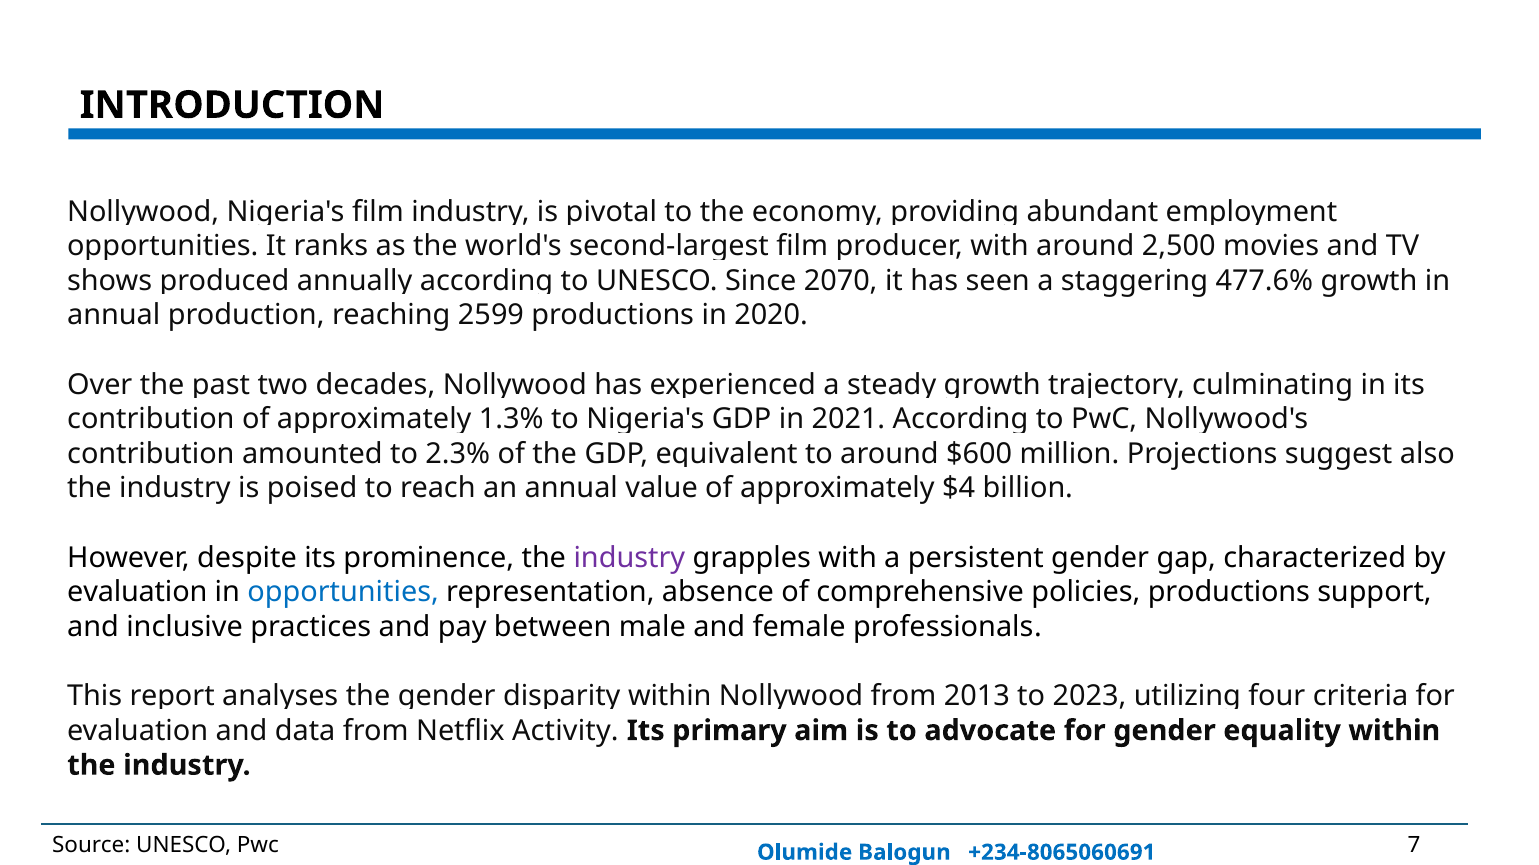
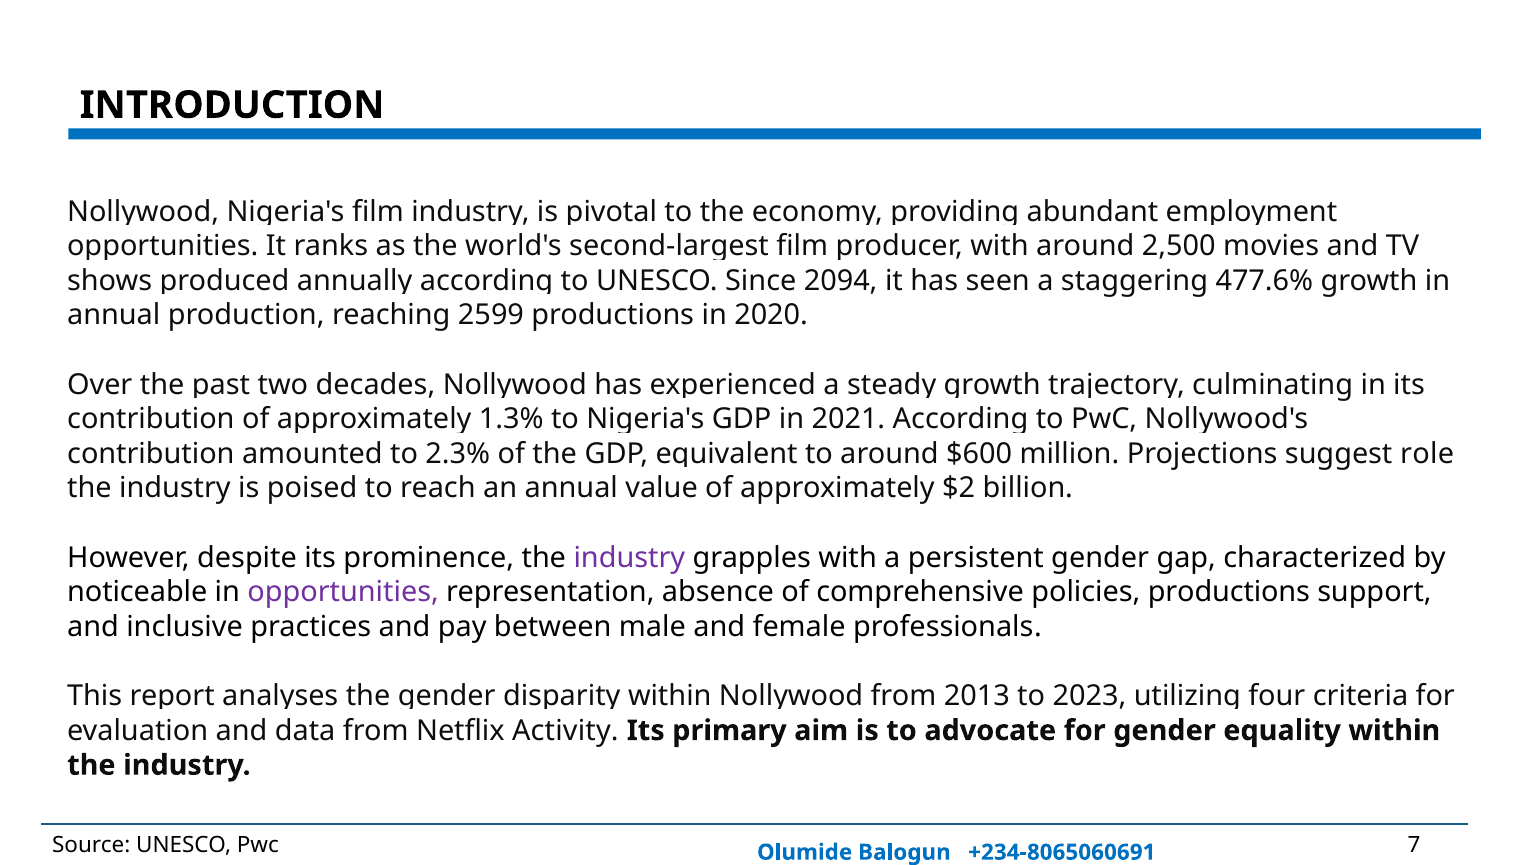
2070: 2070 -> 2094
also: also -> role
$4: $4 -> $2
evaluation at (137, 593): evaluation -> noticeable
opportunities at (343, 593) colour: blue -> purple
